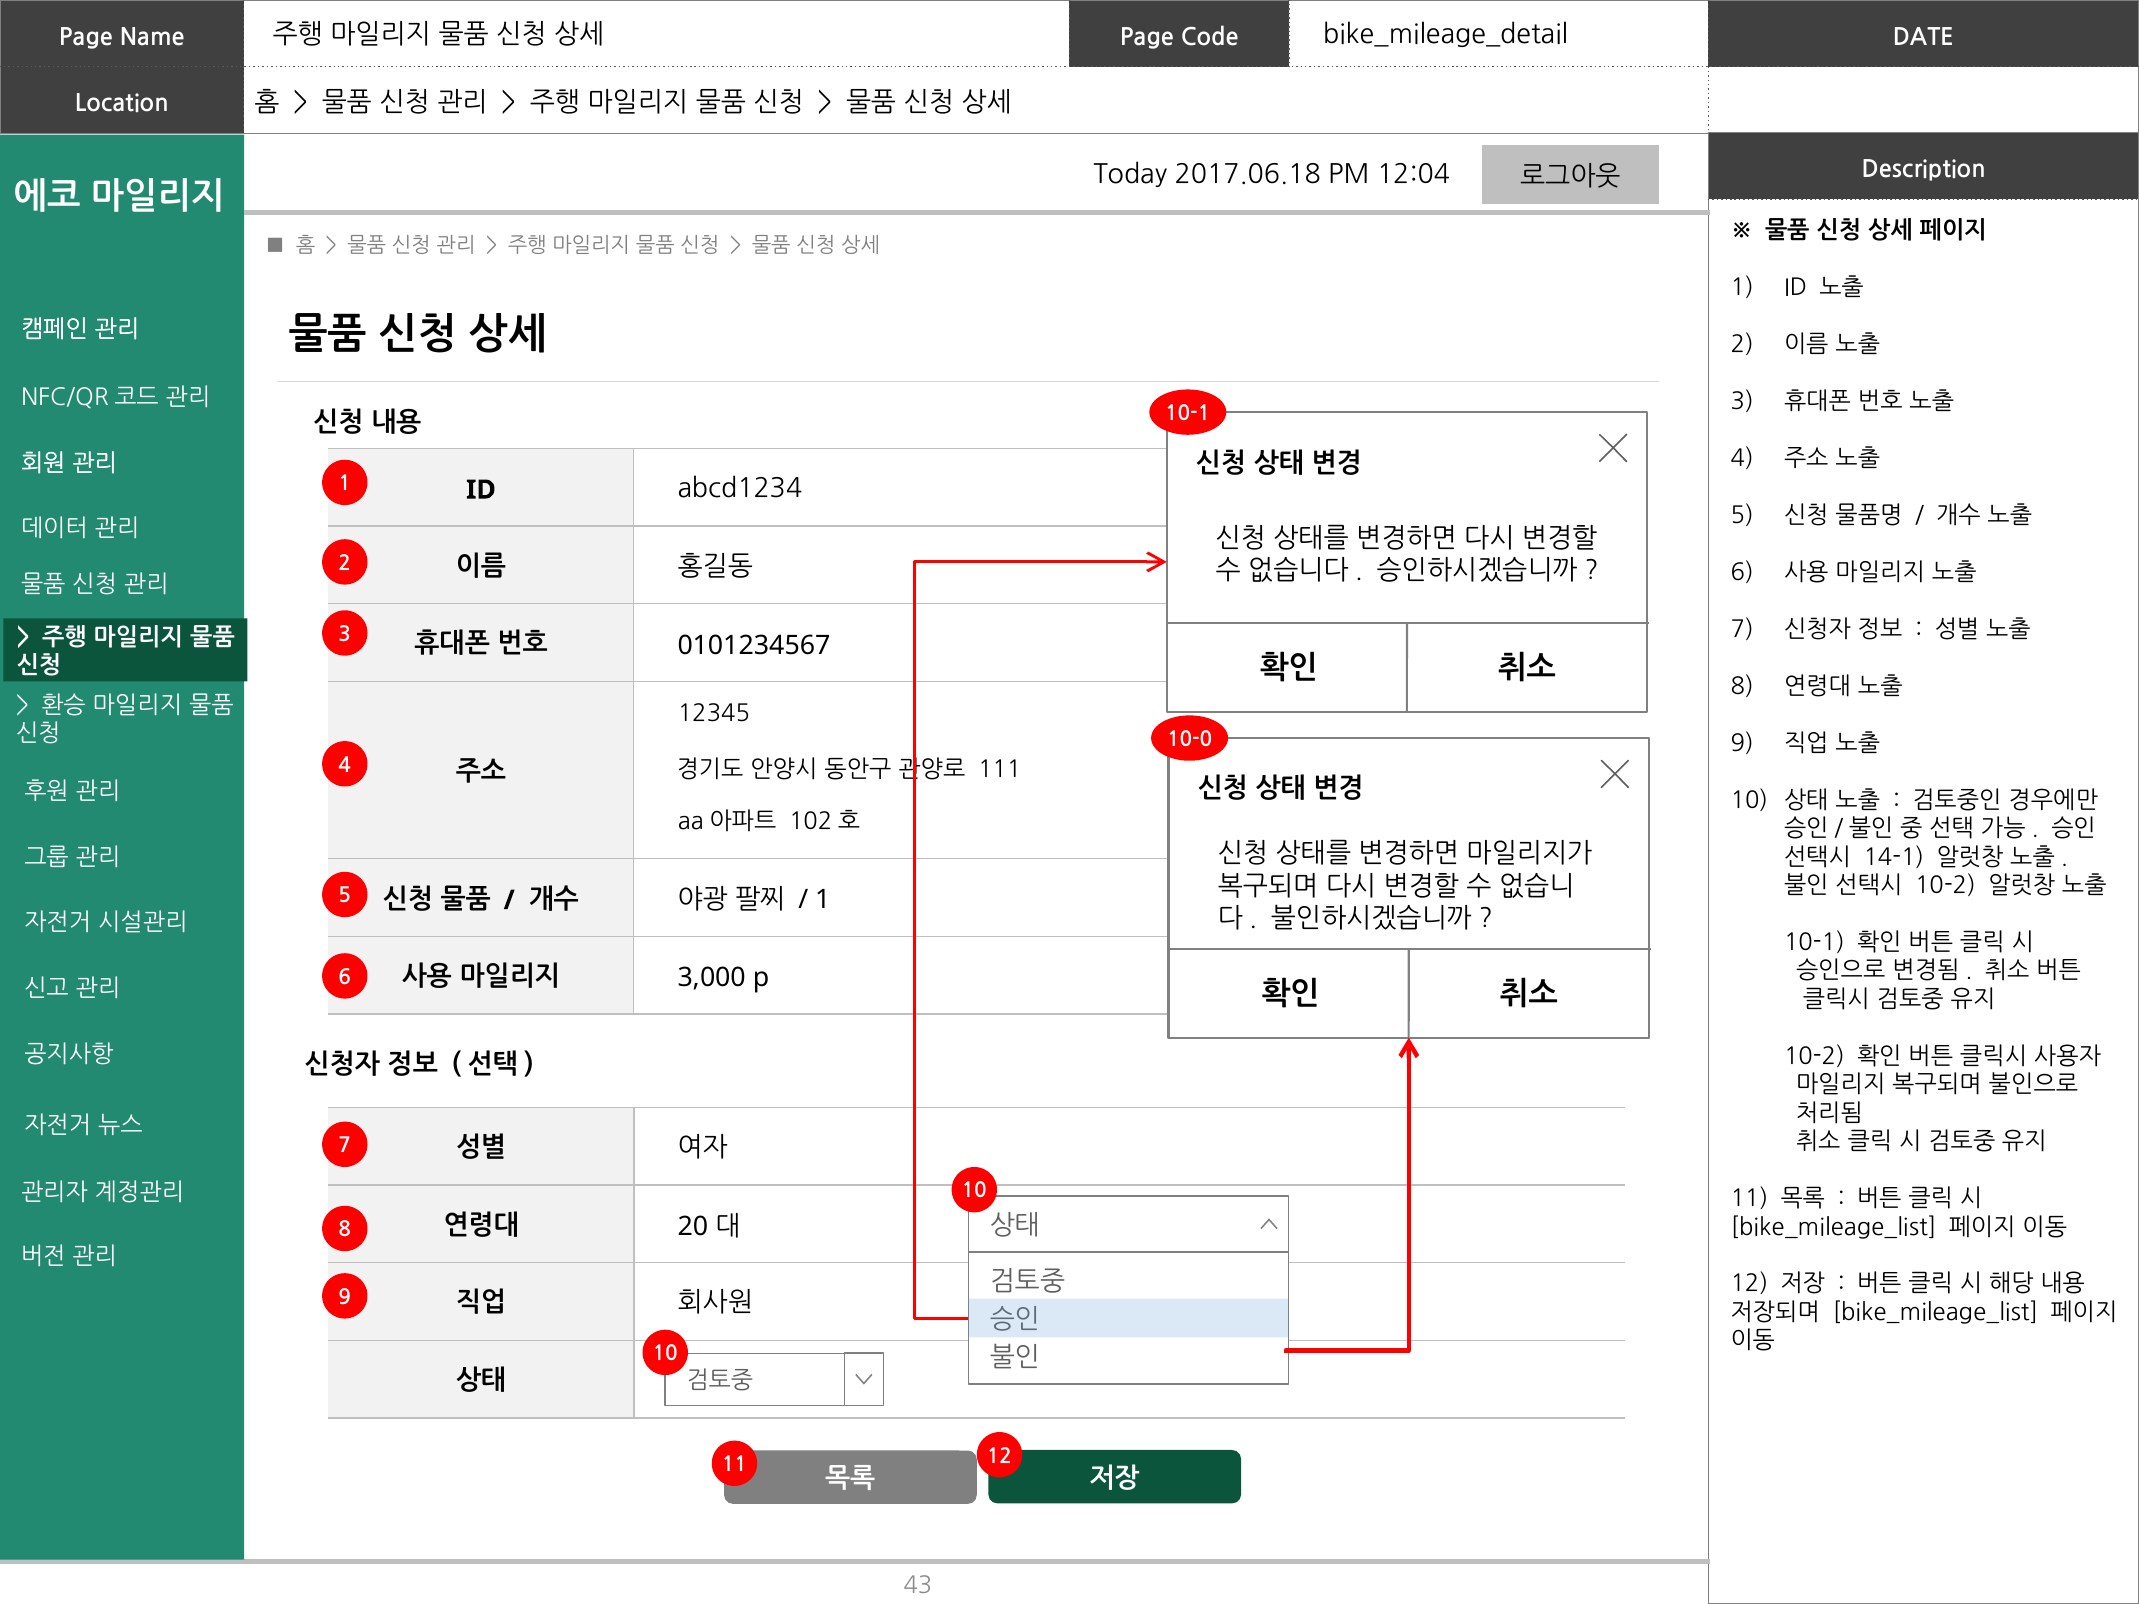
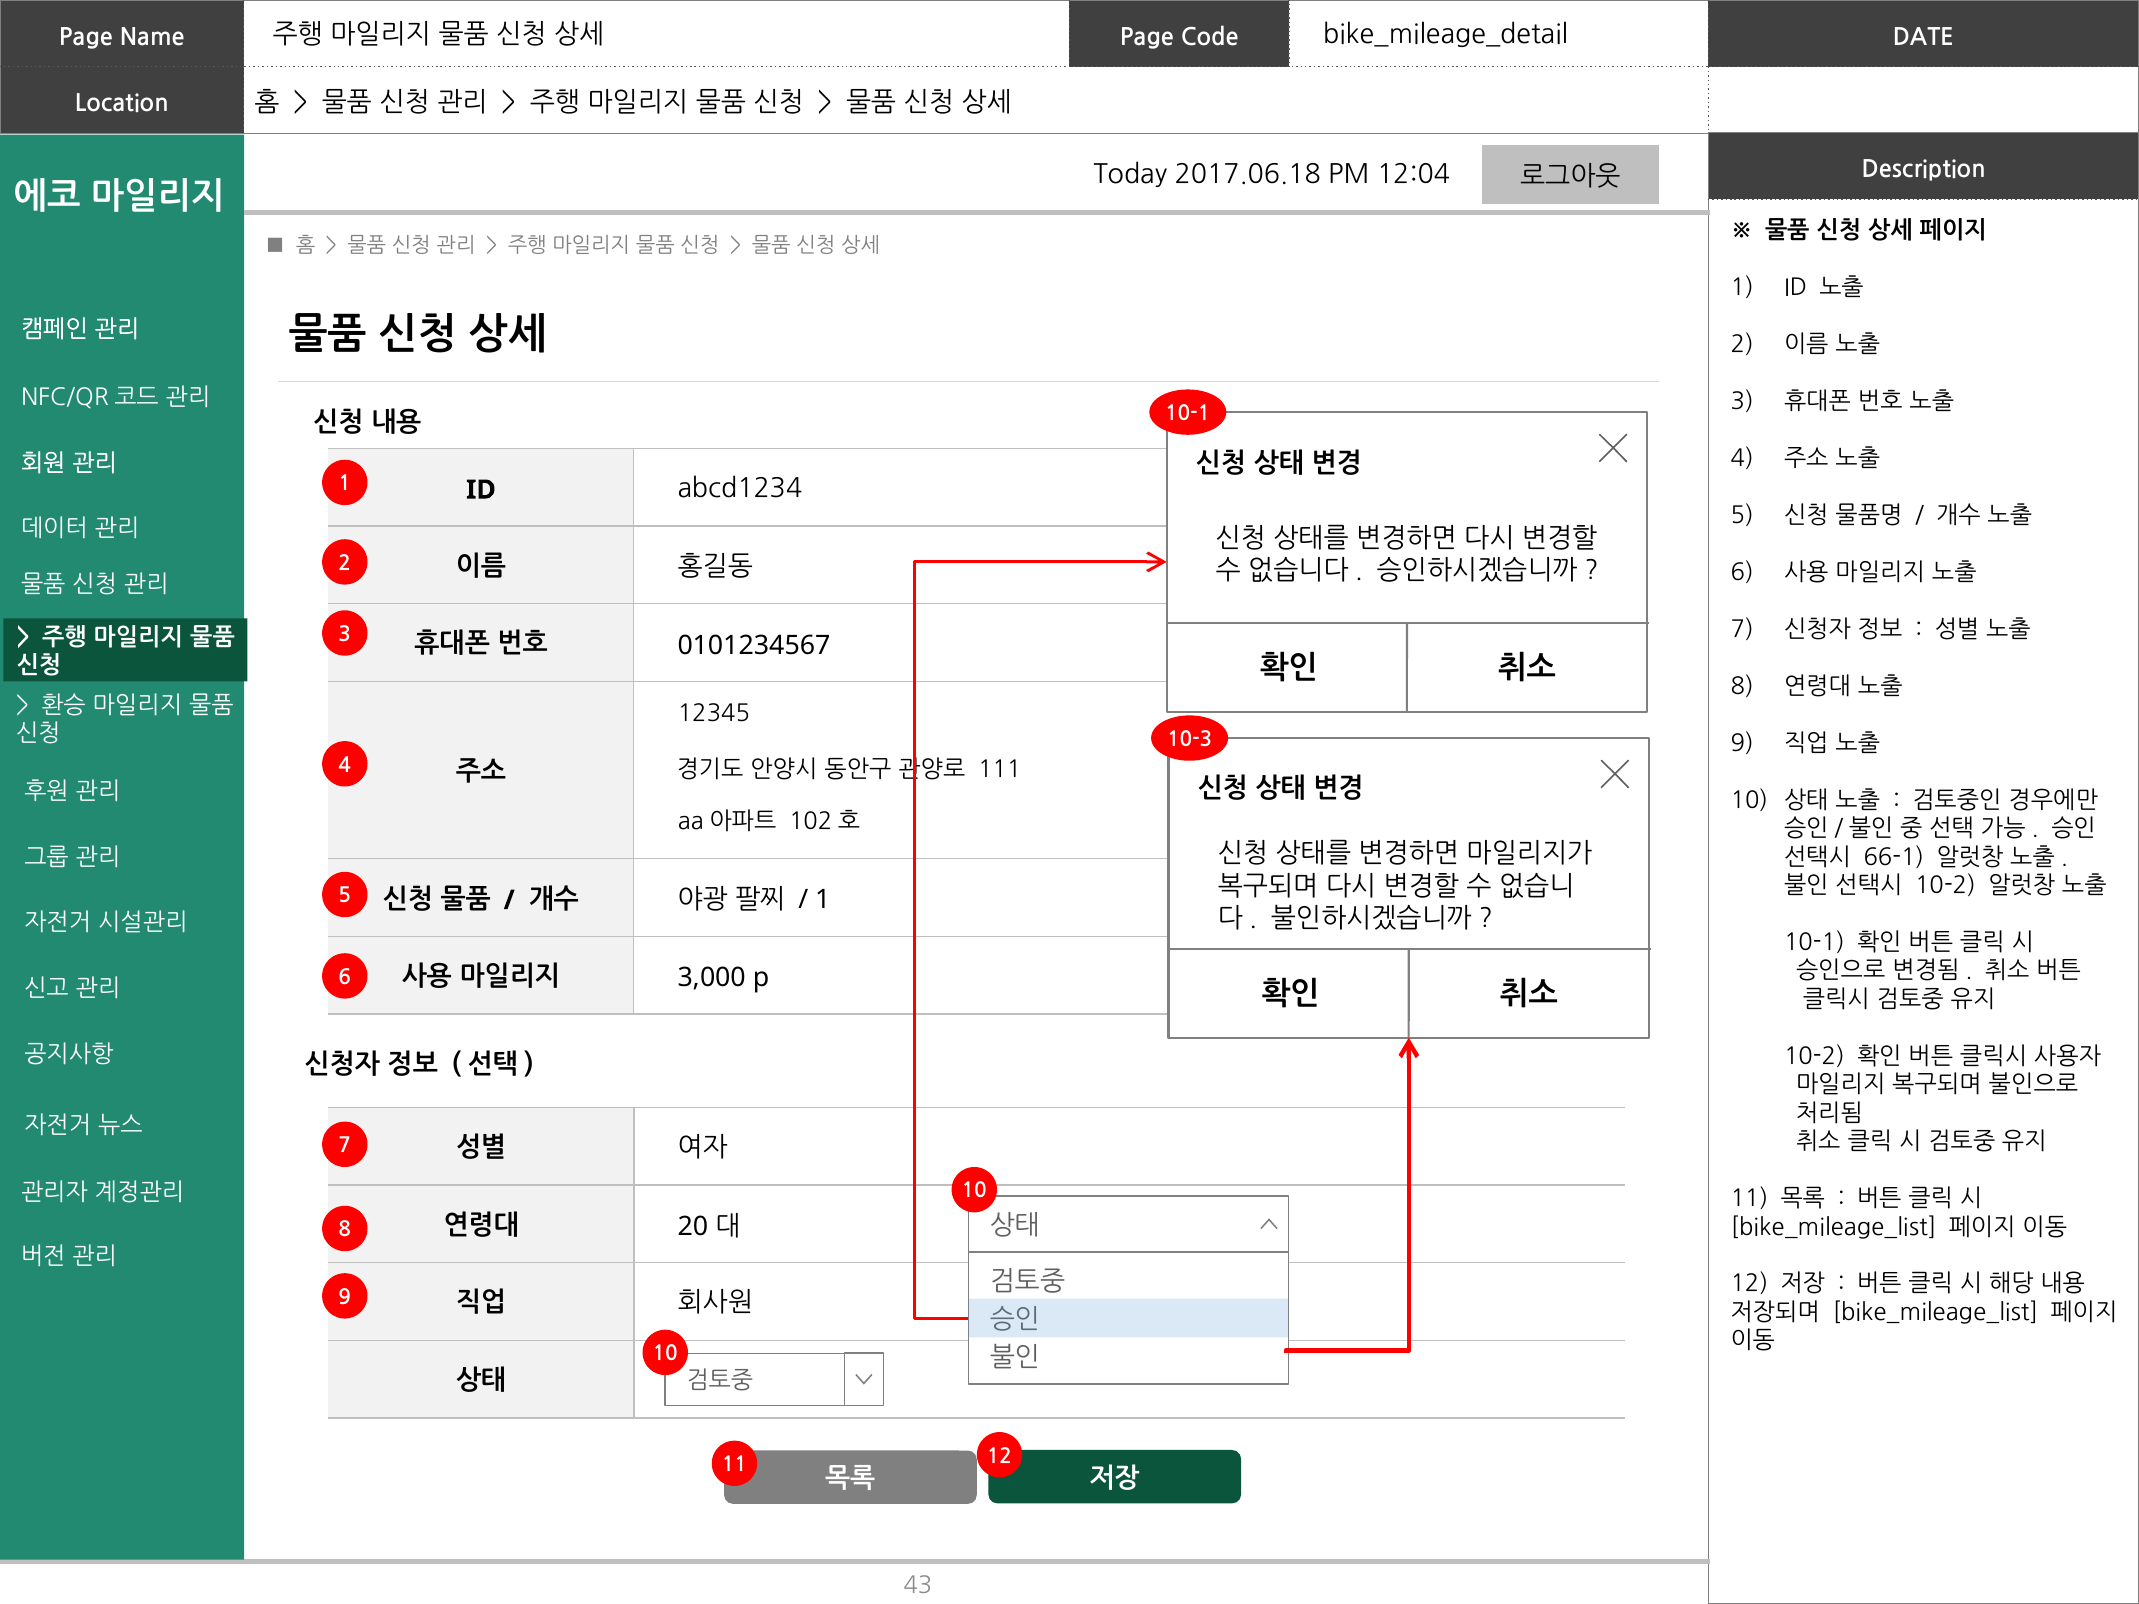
10-0: 10-0 -> 10-3
14-1: 14-1 -> 66-1
